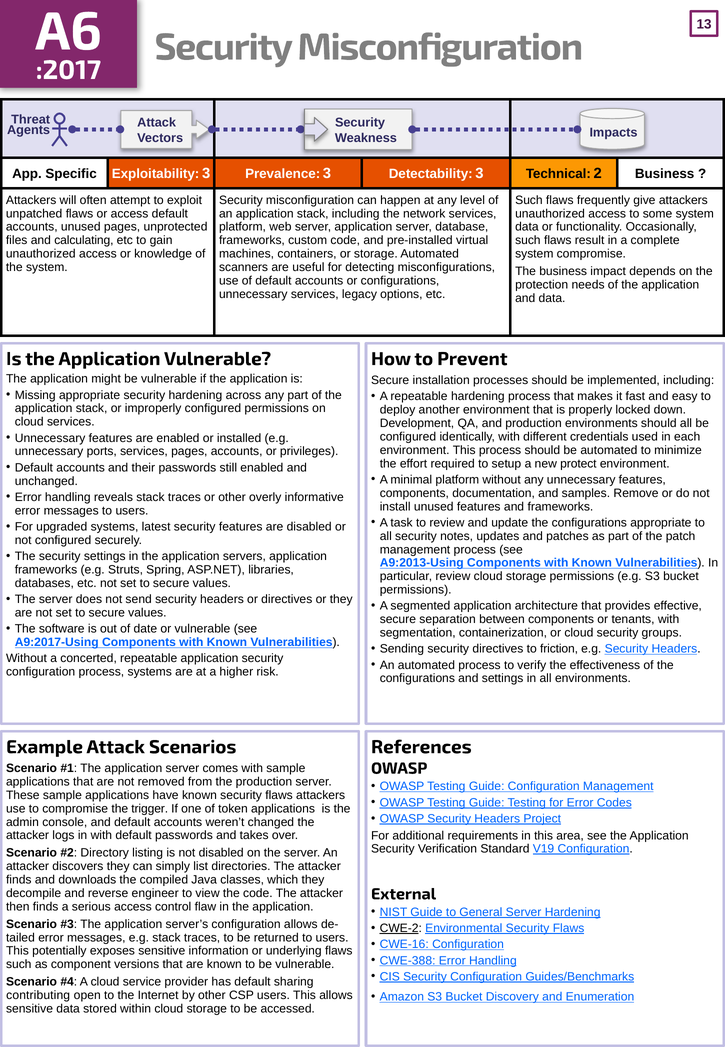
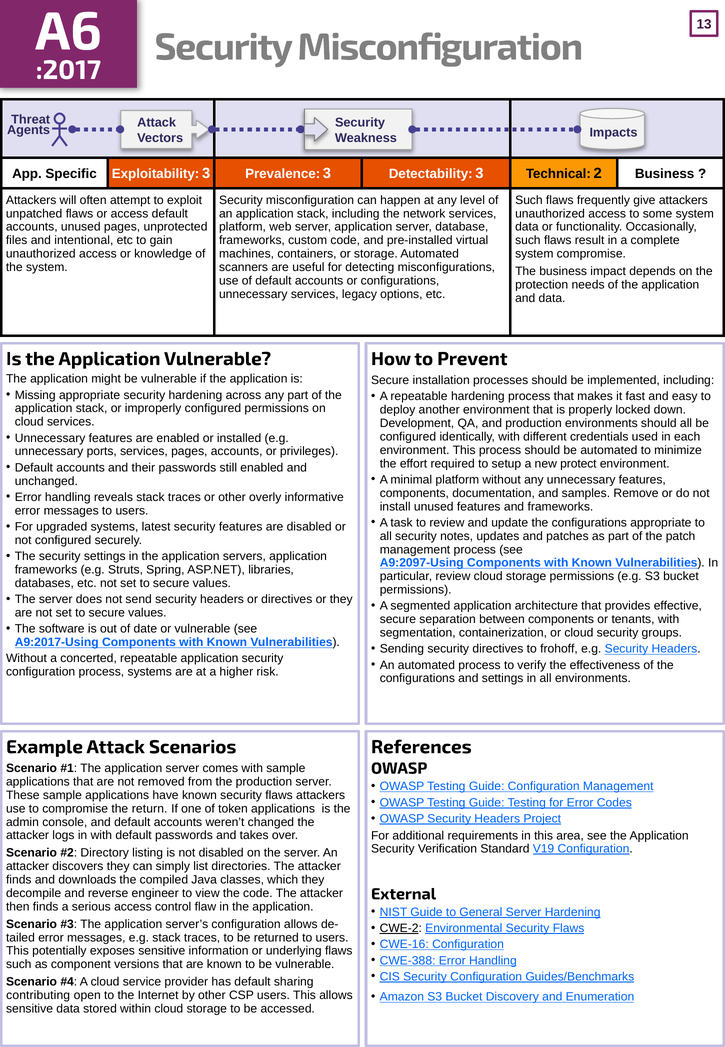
calculating: calculating -> intentional
A9:2013-Using: A9:2013-Using -> A9:2097-Using
friction: friction -> frohoff
trigger: trigger -> return
